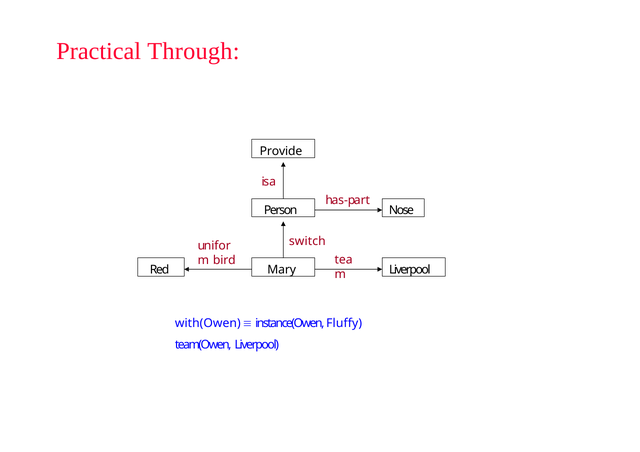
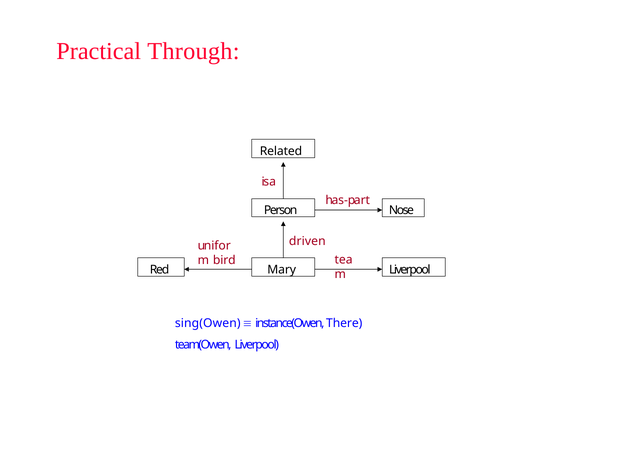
Provide: Provide -> Related
switch: switch -> driven
with(Owen: with(Owen -> sing(Owen
Fluffy: Fluffy -> There
